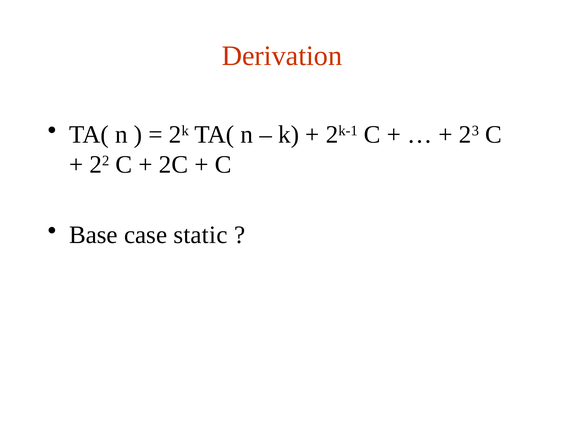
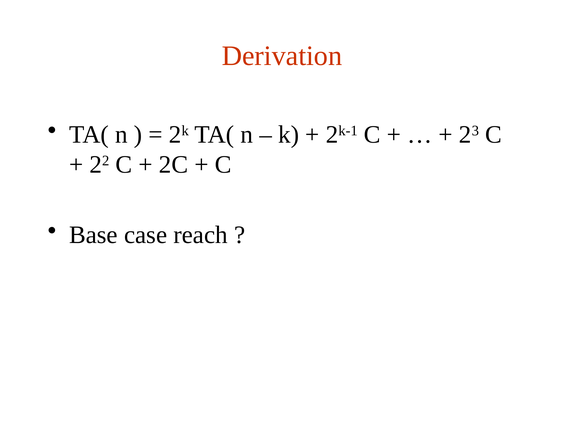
static: static -> reach
